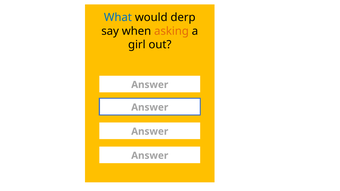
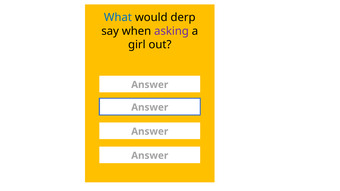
asking colour: orange -> purple
